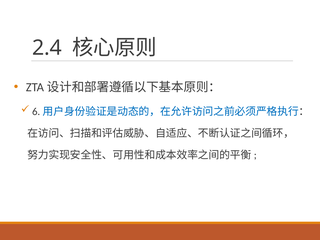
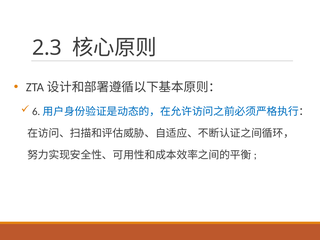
2.4: 2.4 -> 2.3
